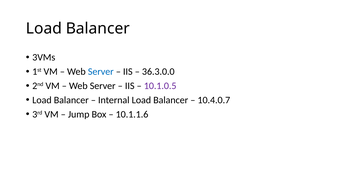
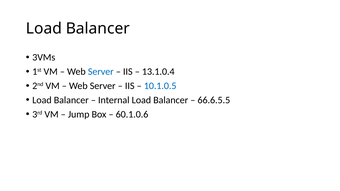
36.3.0.0: 36.3.0.0 -> 13.1.0.4
10.1.0.5 colour: purple -> blue
10.4.0.7: 10.4.0.7 -> 66.6.5.5
10.1.1.6: 10.1.1.6 -> 60.1.0.6
